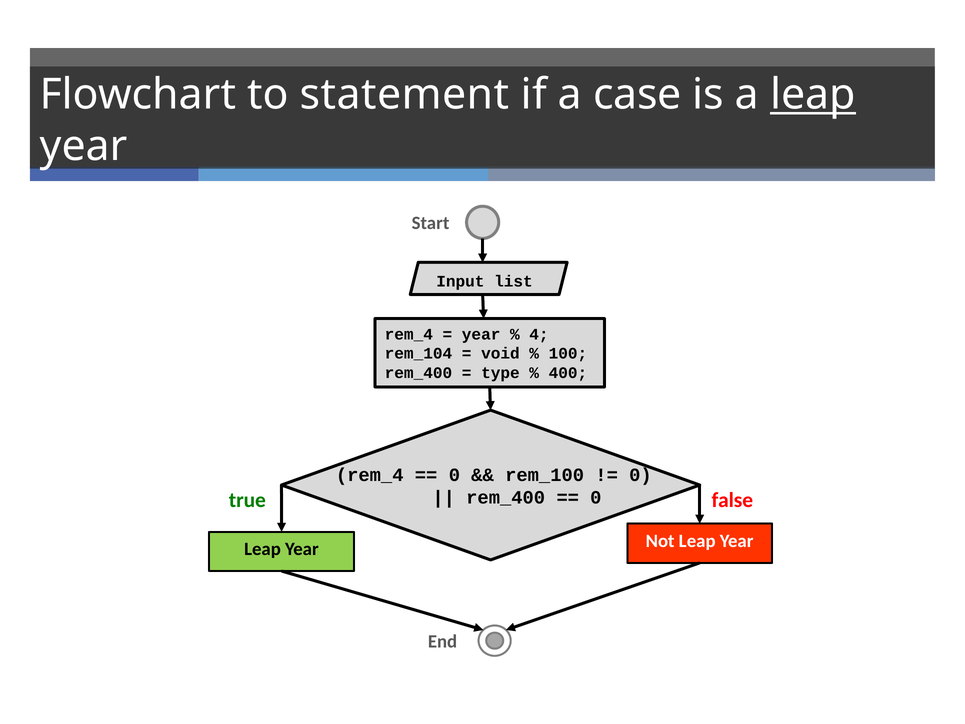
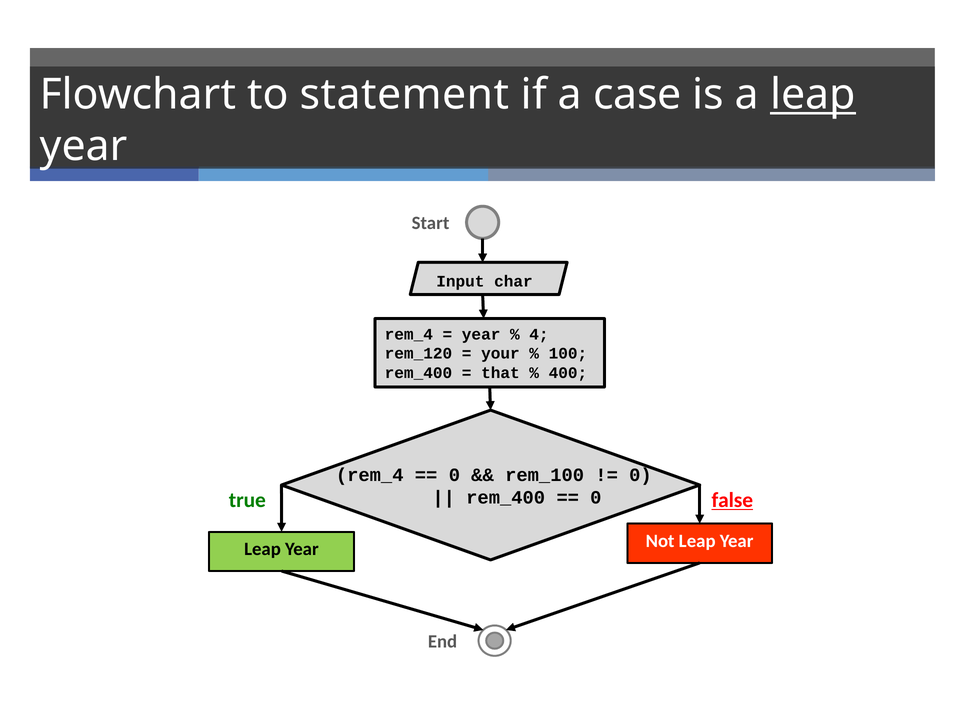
list: list -> char
rem_104: rem_104 -> rem_120
void: void -> your
type: type -> that
false underline: none -> present
